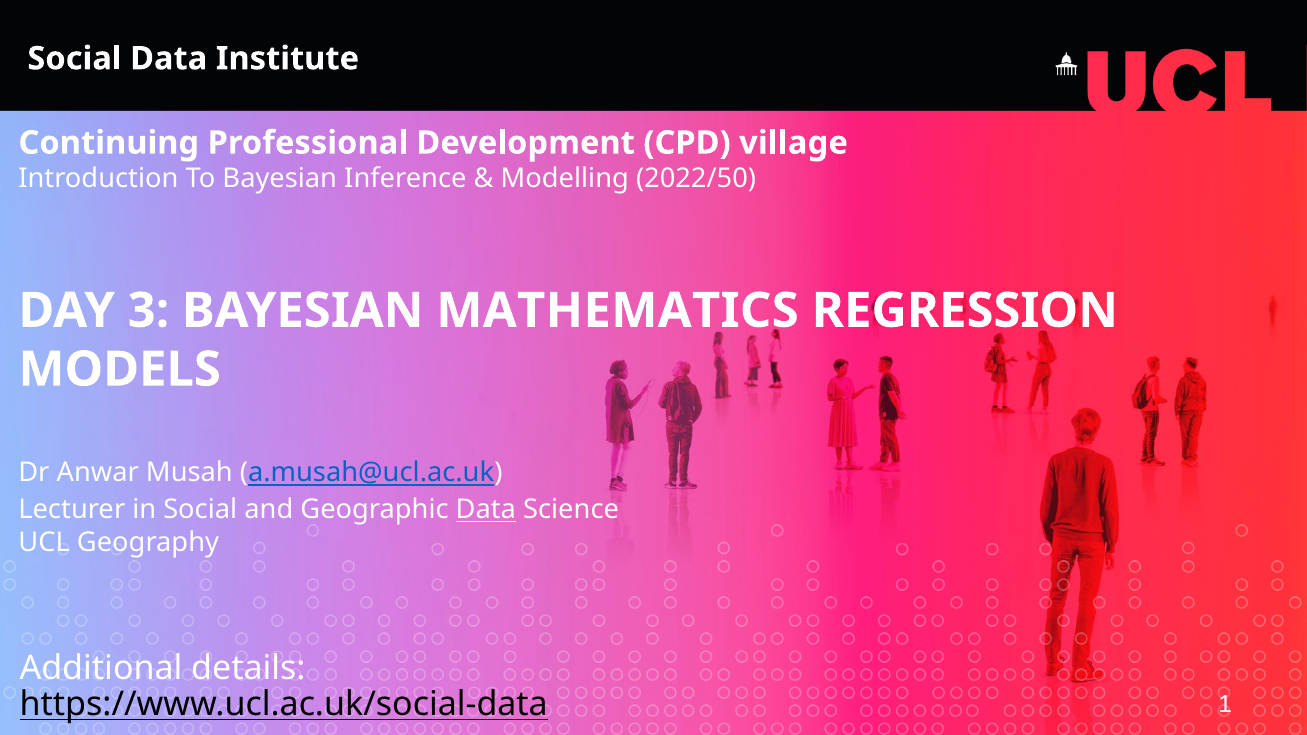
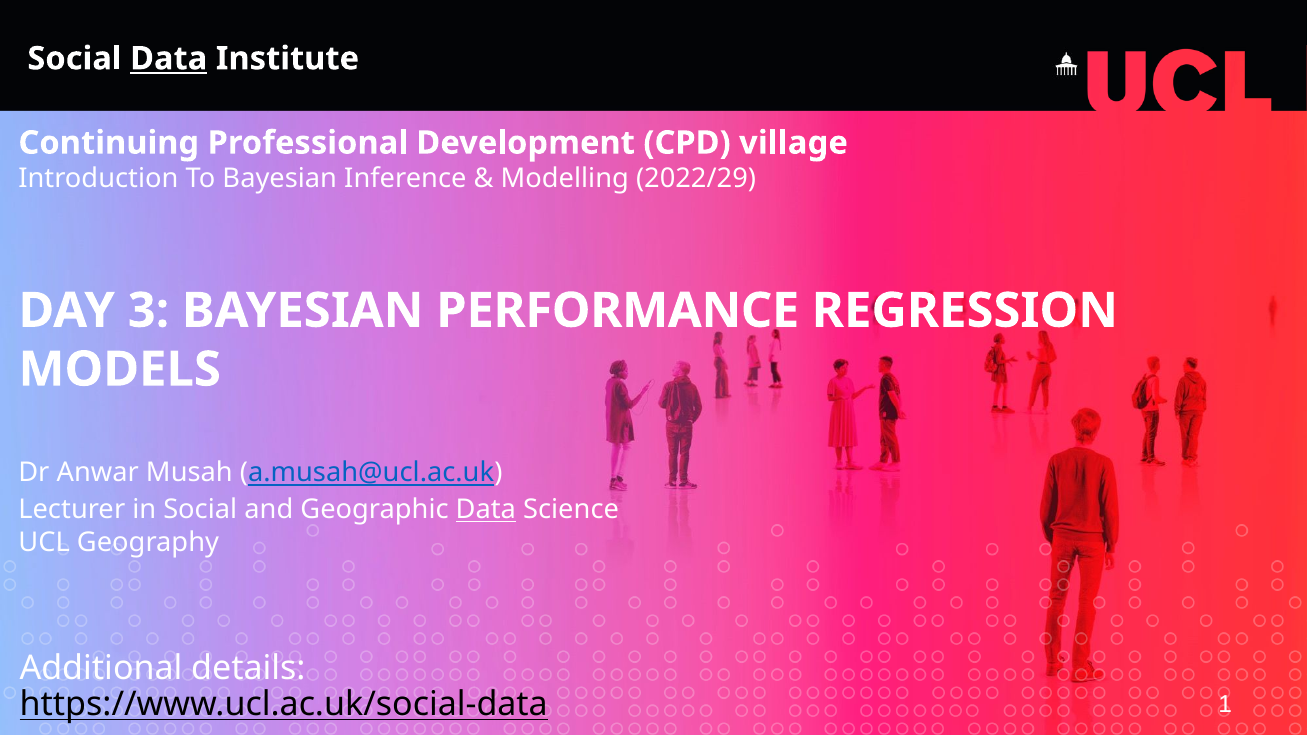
Data at (169, 59) underline: none -> present
2022/50: 2022/50 -> 2022/29
MATHEMATICS: MATHEMATICS -> PERFORMANCE
